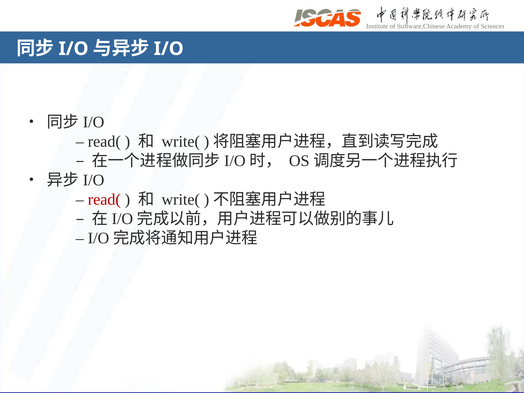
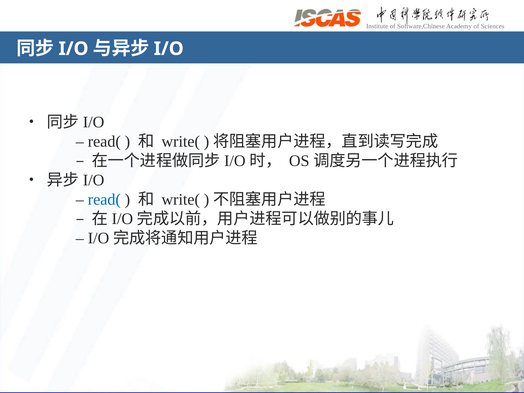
read( at (104, 200) colour: red -> blue
